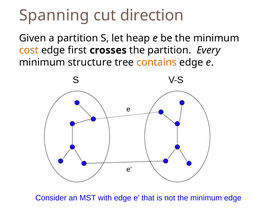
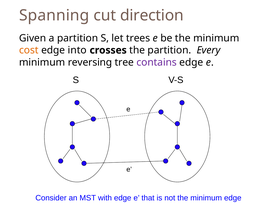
heap: heap -> trees
first: first -> into
structure: structure -> reversing
contains colour: orange -> purple
